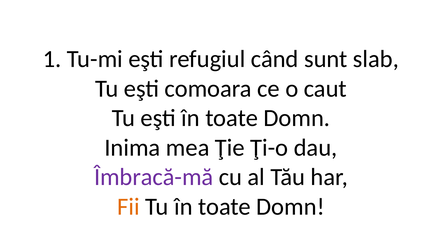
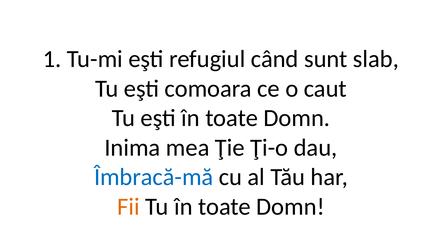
Îmbracă-mă colour: purple -> blue
